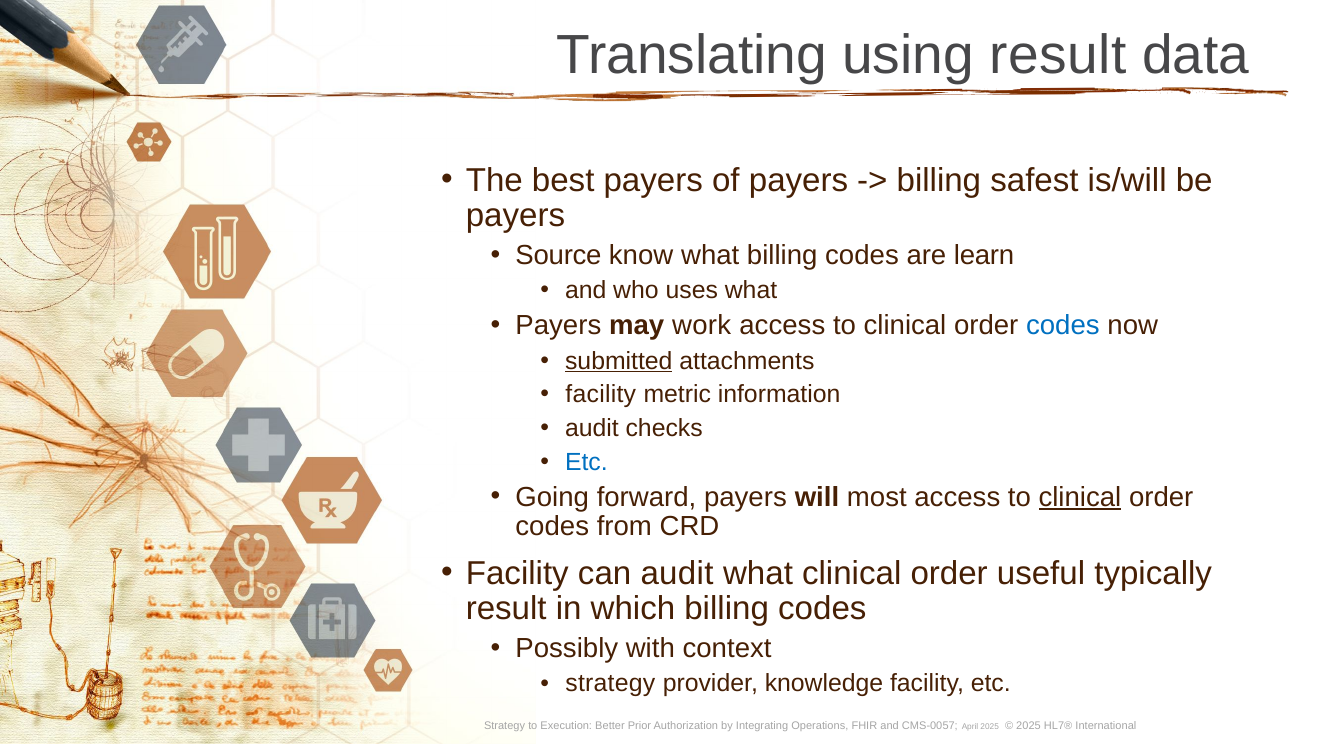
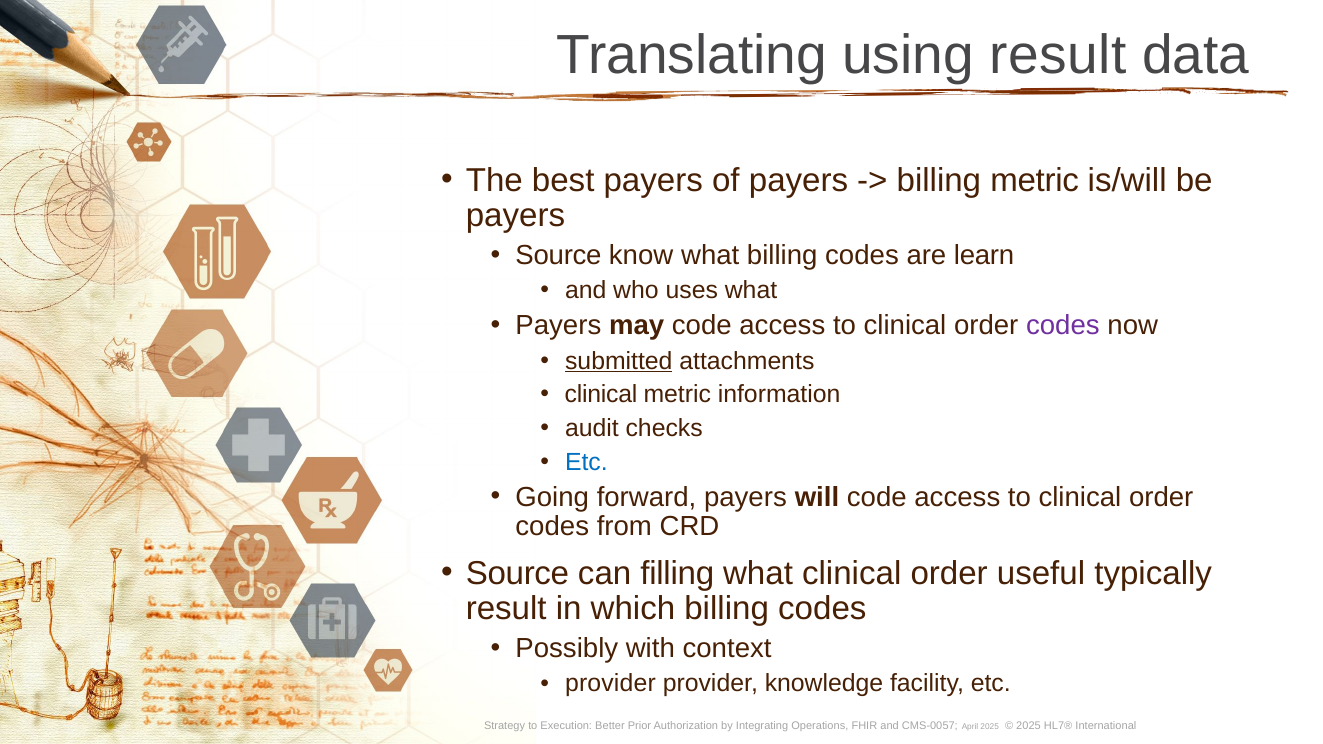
billing safest: safest -> metric
may work: work -> code
codes at (1063, 326) colour: blue -> purple
facility at (601, 395): facility -> clinical
will most: most -> code
clinical at (1080, 497) underline: present -> none
Facility at (517, 573): Facility -> Source
can audit: audit -> filling
strategy at (610, 684): strategy -> provider
